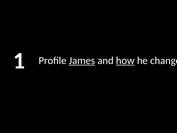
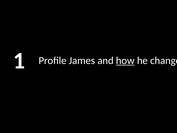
James underline: present -> none
